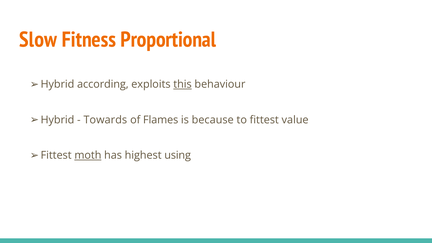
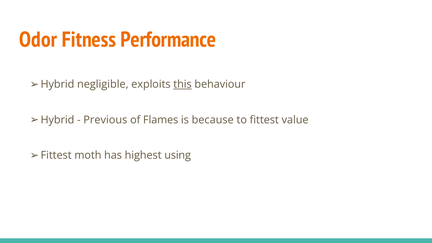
Slow: Slow -> Odor
Proportional: Proportional -> Performance
according: according -> negligible
Towards: Towards -> Previous
moth underline: present -> none
